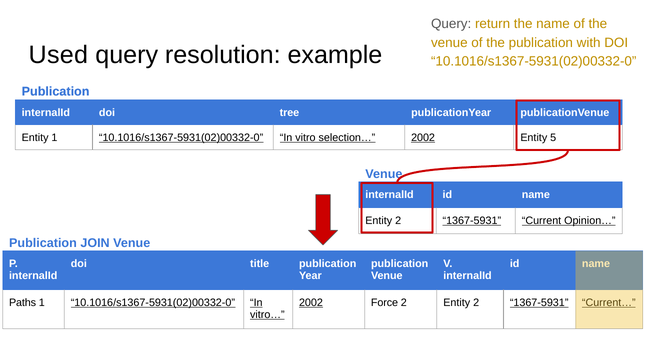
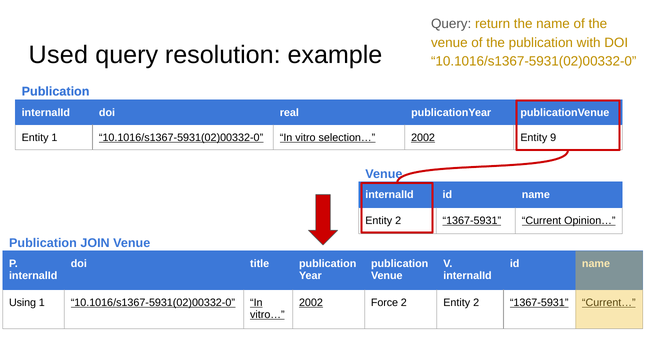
tree: tree -> real
5: 5 -> 9
Paths: Paths -> Using
